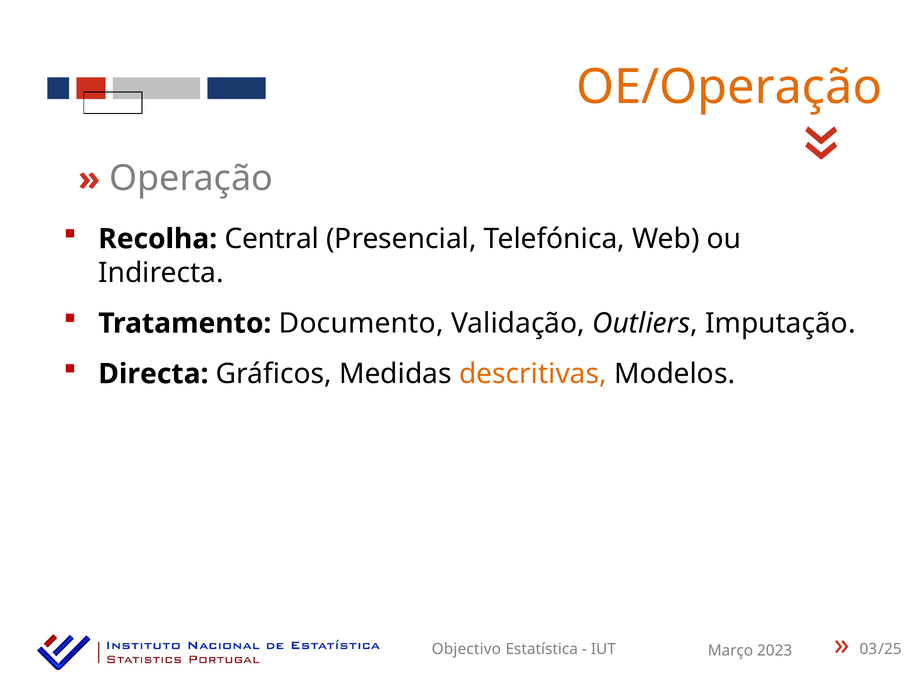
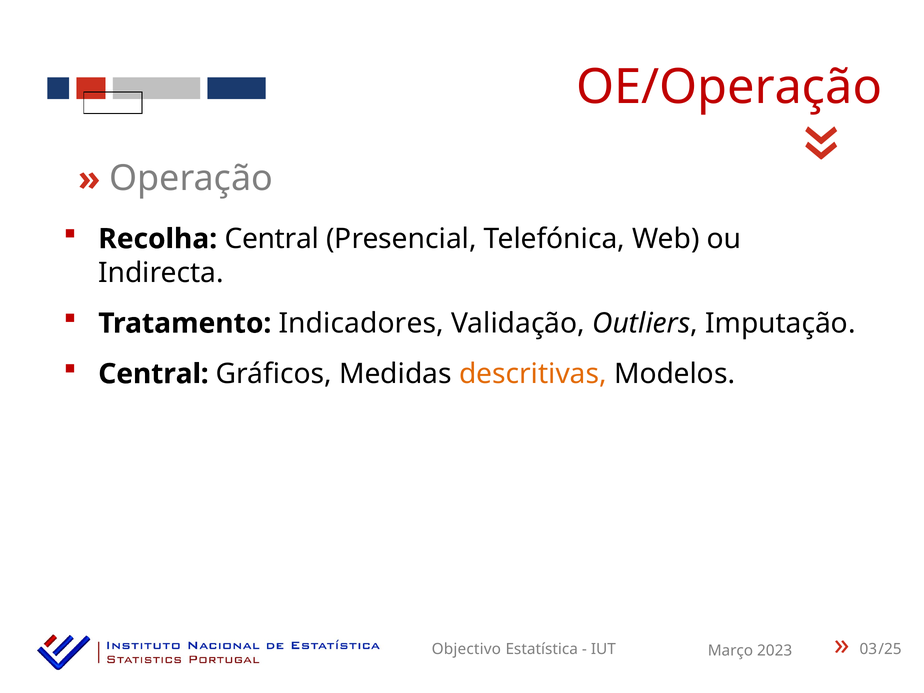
OE/Operação colour: orange -> red
Documento: Documento -> Indicadores
Directa at (153, 374): Directa -> Central
